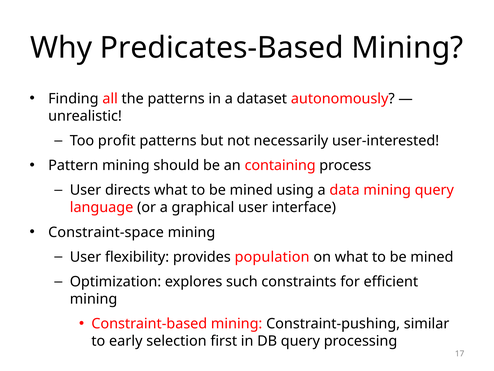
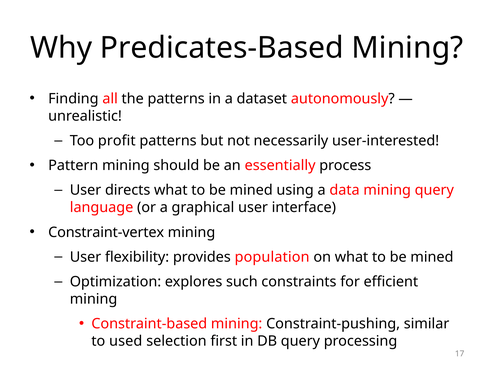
containing: containing -> essentially
Constraint-space: Constraint-space -> Constraint-vertex
early: early -> used
